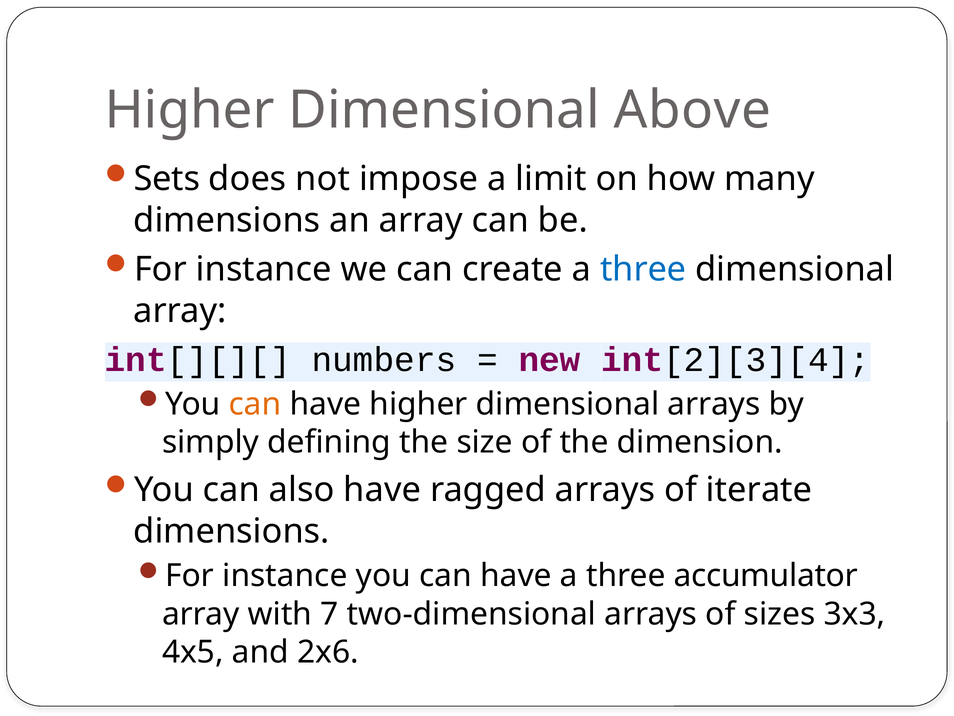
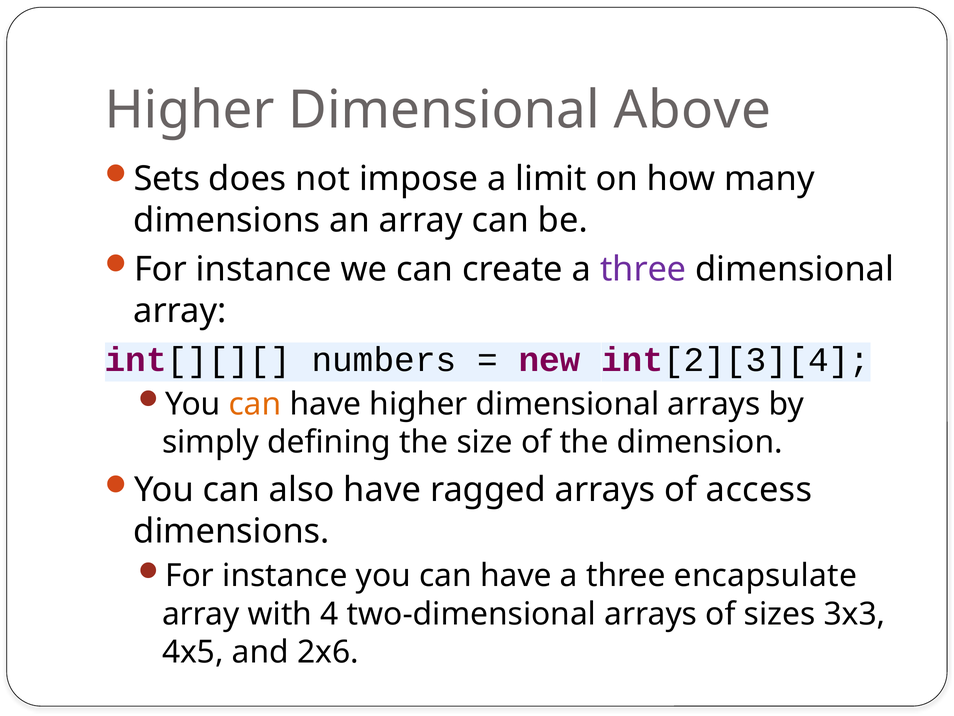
three at (643, 269) colour: blue -> purple
iterate: iterate -> access
accumulator: accumulator -> encapsulate
7: 7 -> 4
